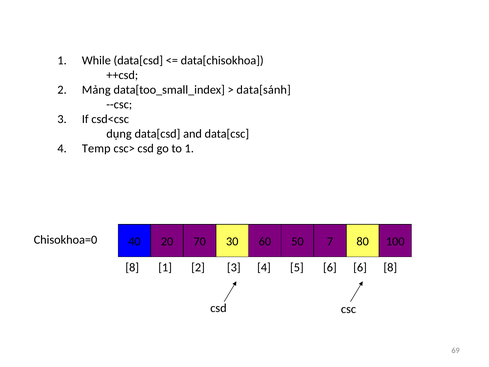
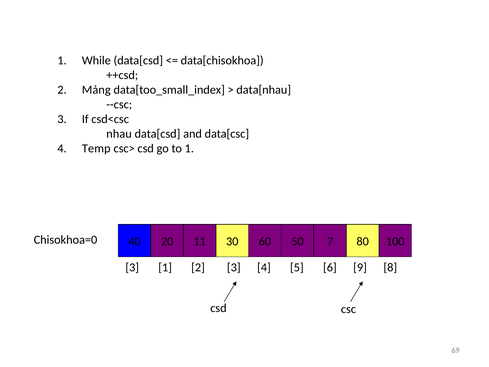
data[sánh: data[sánh -> data[nhau
dụng: dụng -> nhau
70: 70 -> 11
8 at (132, 267): 8 -> 3
6 6: 6 -> 9
